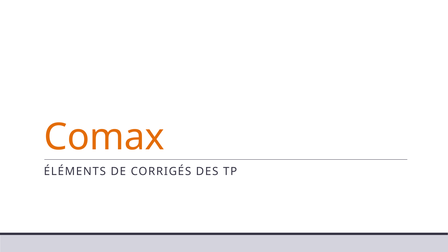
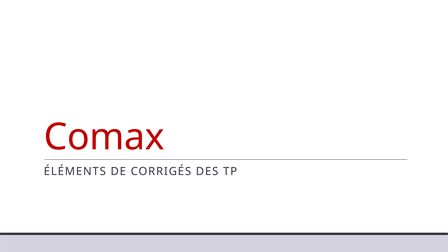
Comax colour: orange -> red
